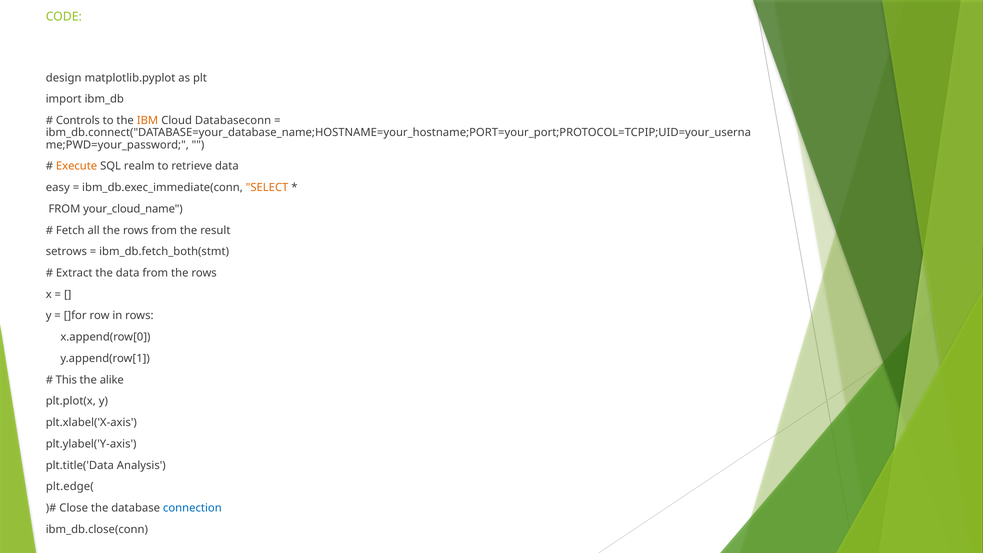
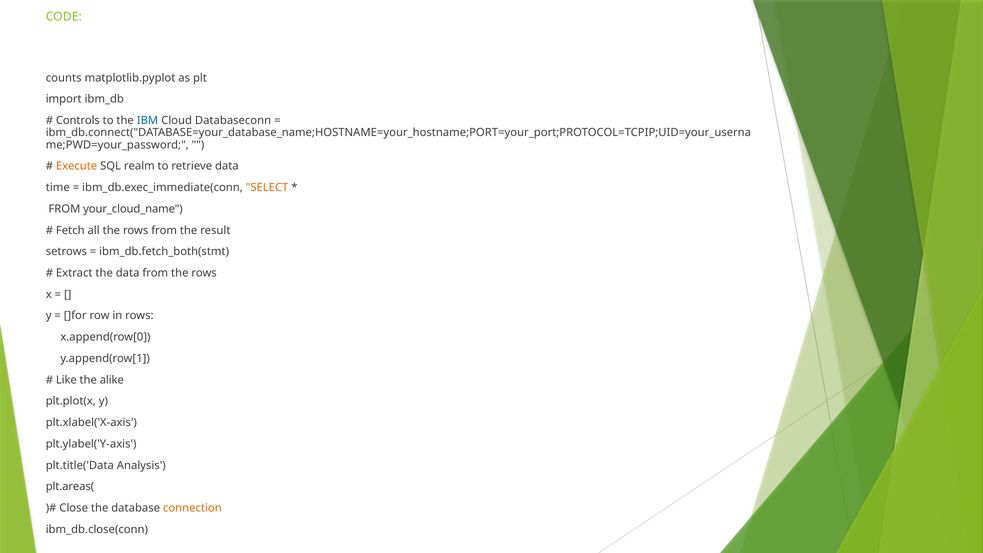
design: design -> counts
IBM colour: orange -> blue
easy: easy -> time
This: This -> Like
plt.edge(: plt.edge( -> plt.areas(
connection colour: blue -> orange
